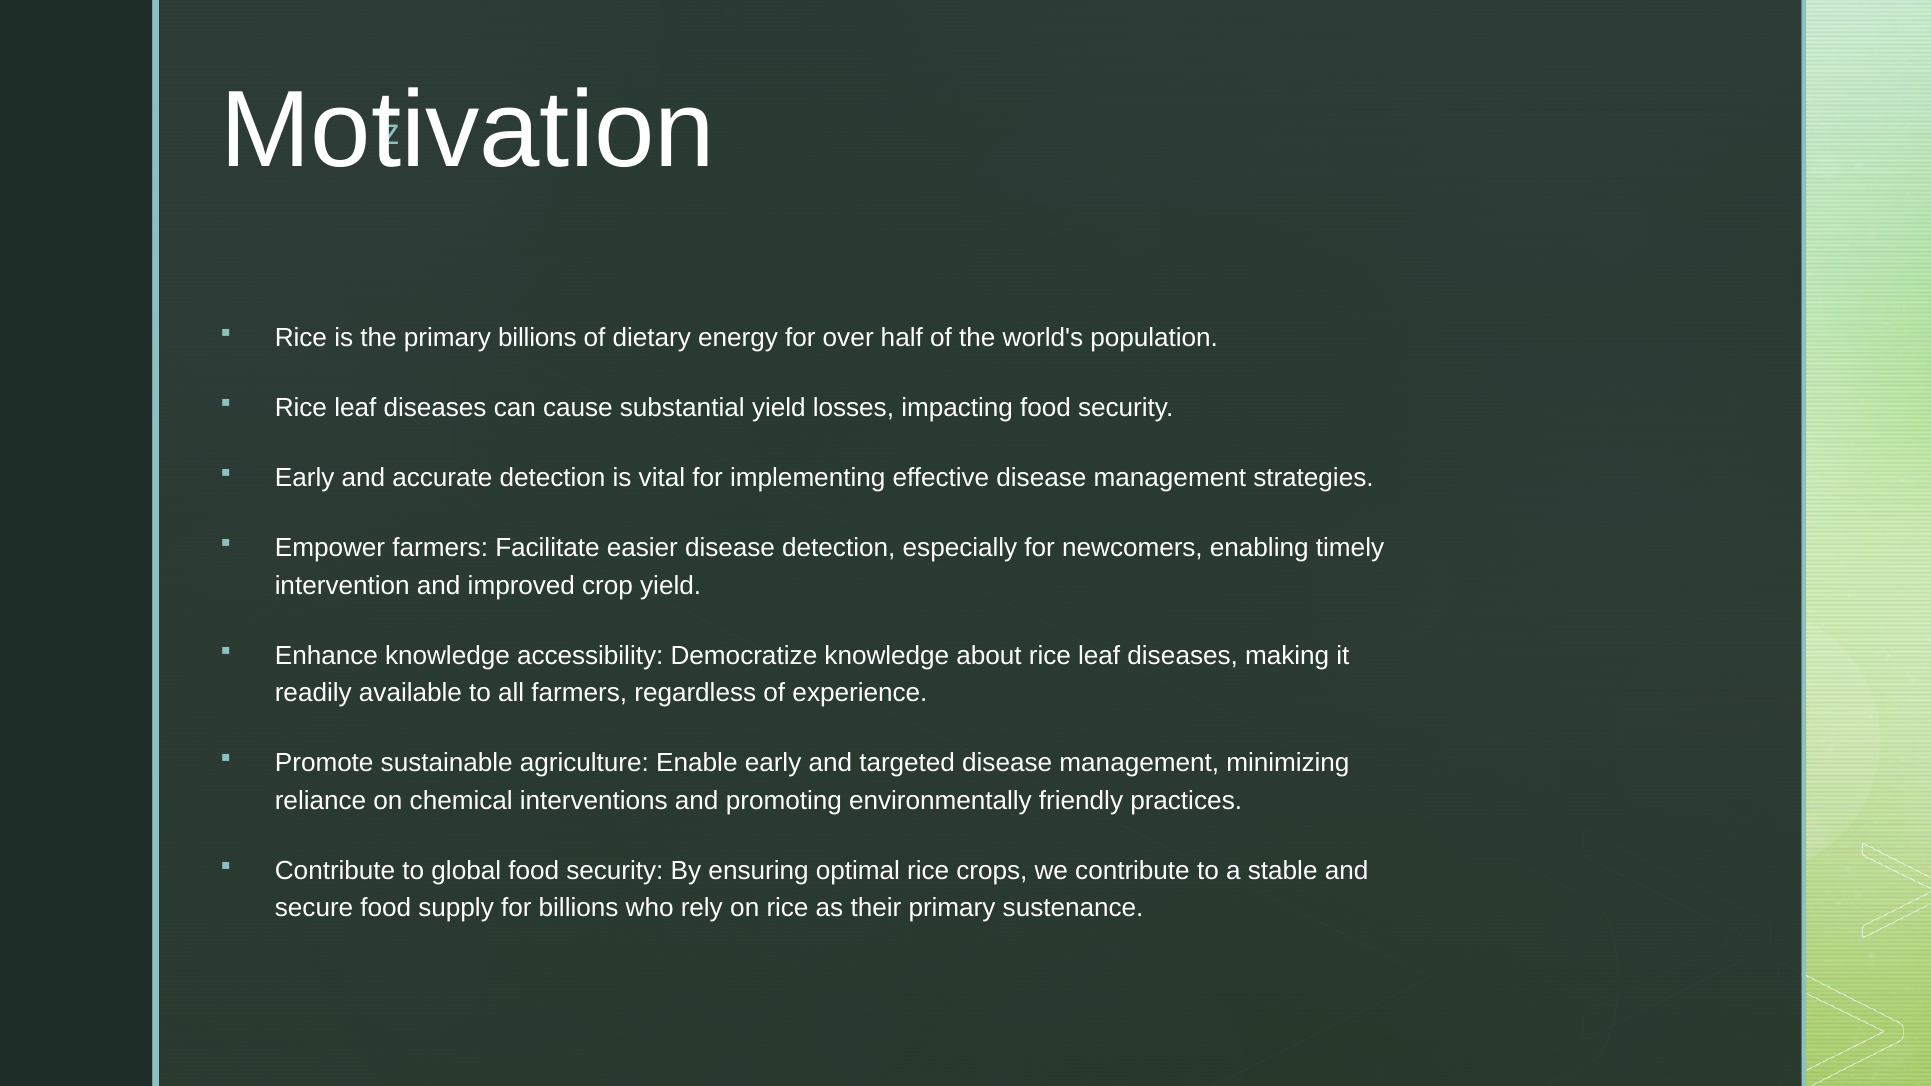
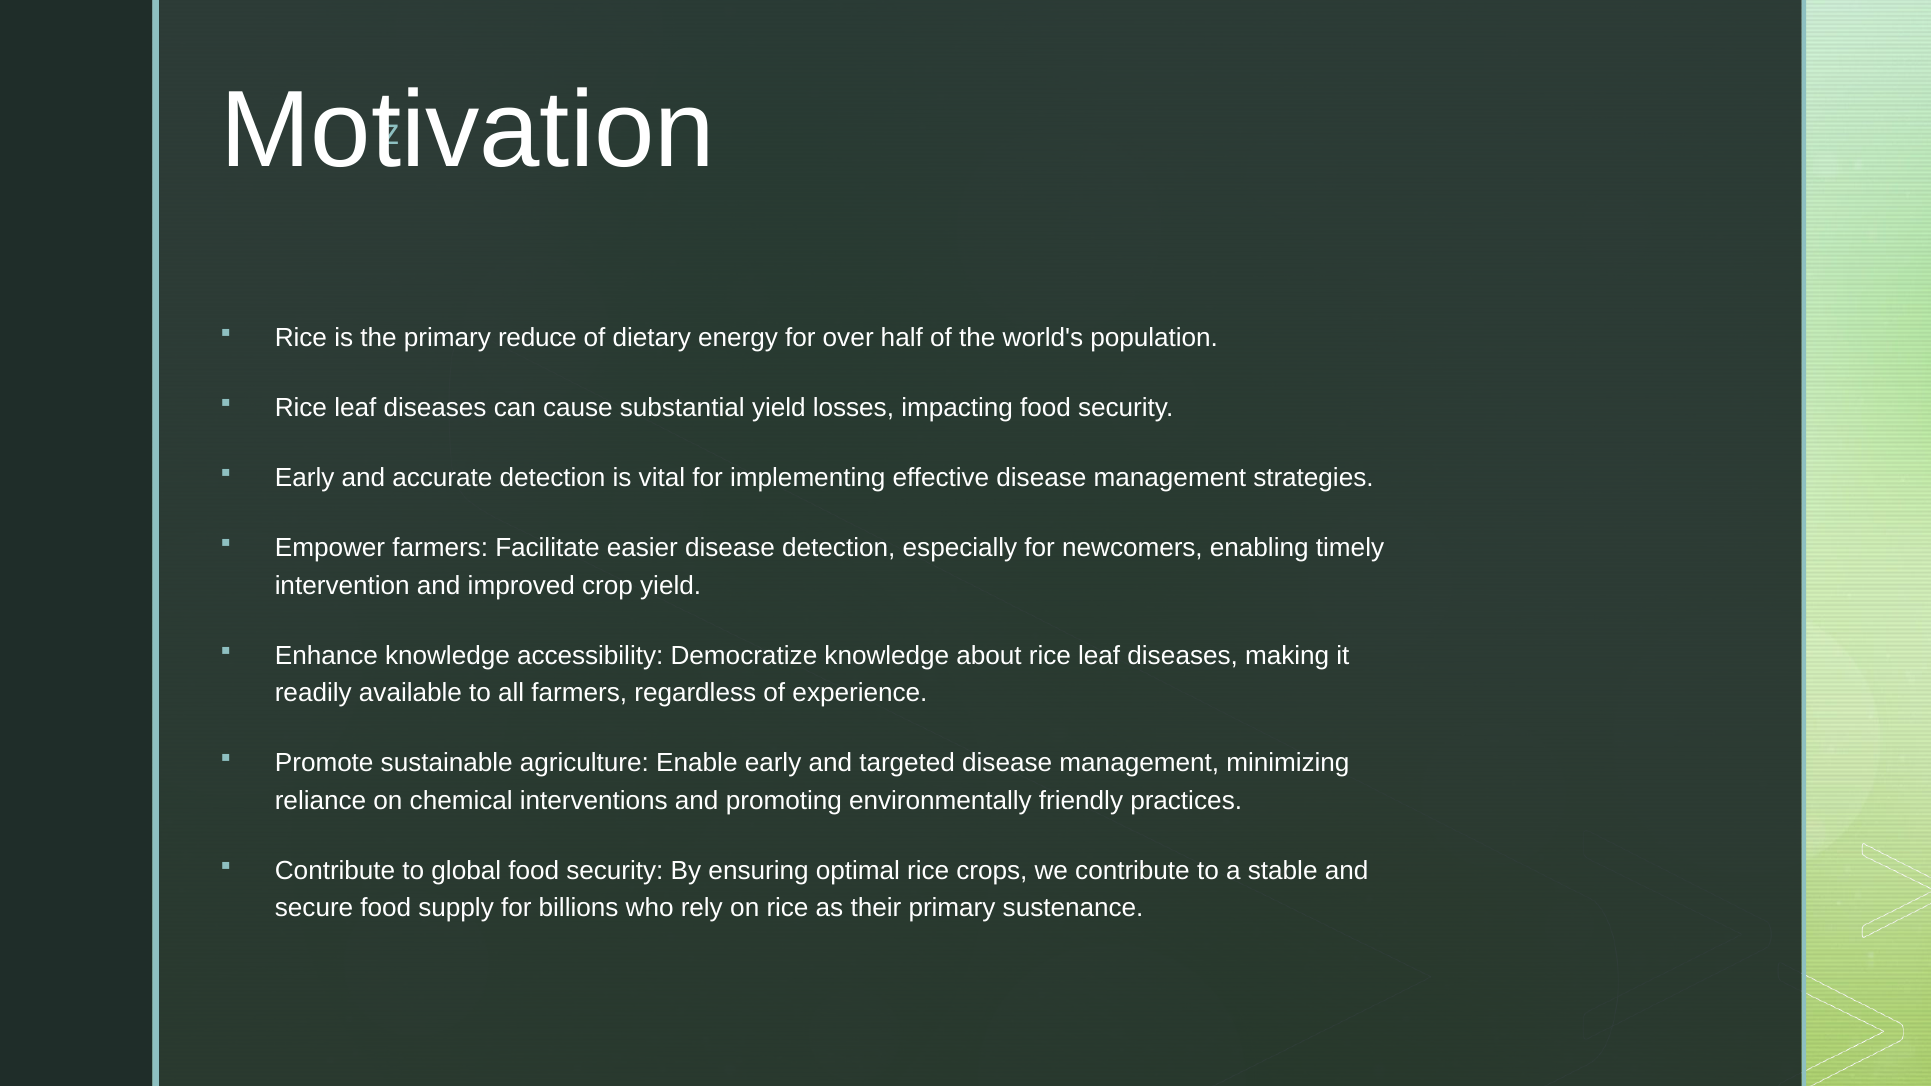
primary billions: billions -> reduce
